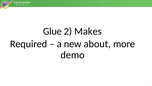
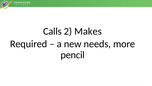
Glue: Glue -> Calls
about: about -> needs
demo: demo -> pencil
